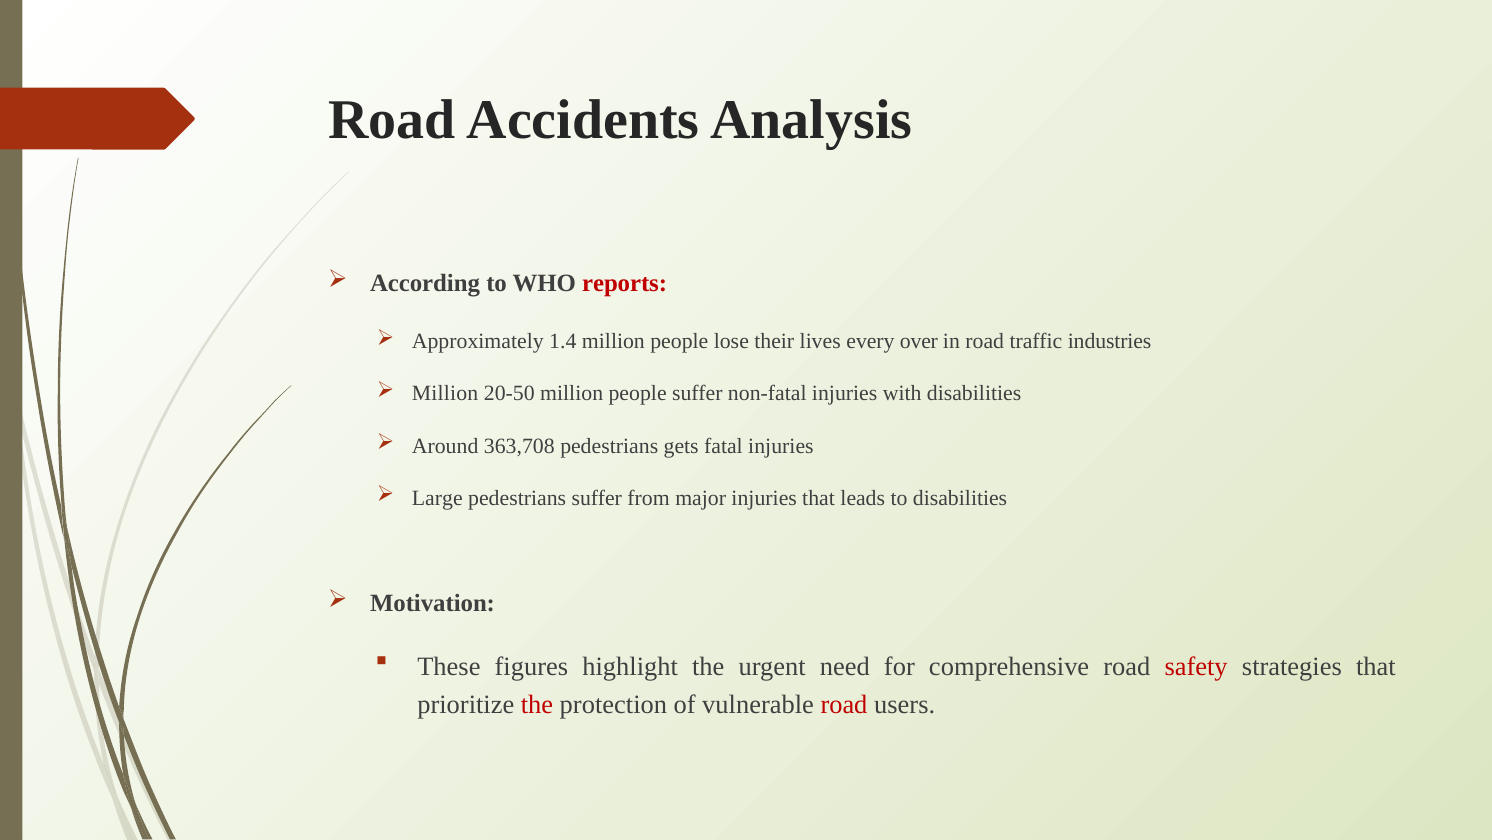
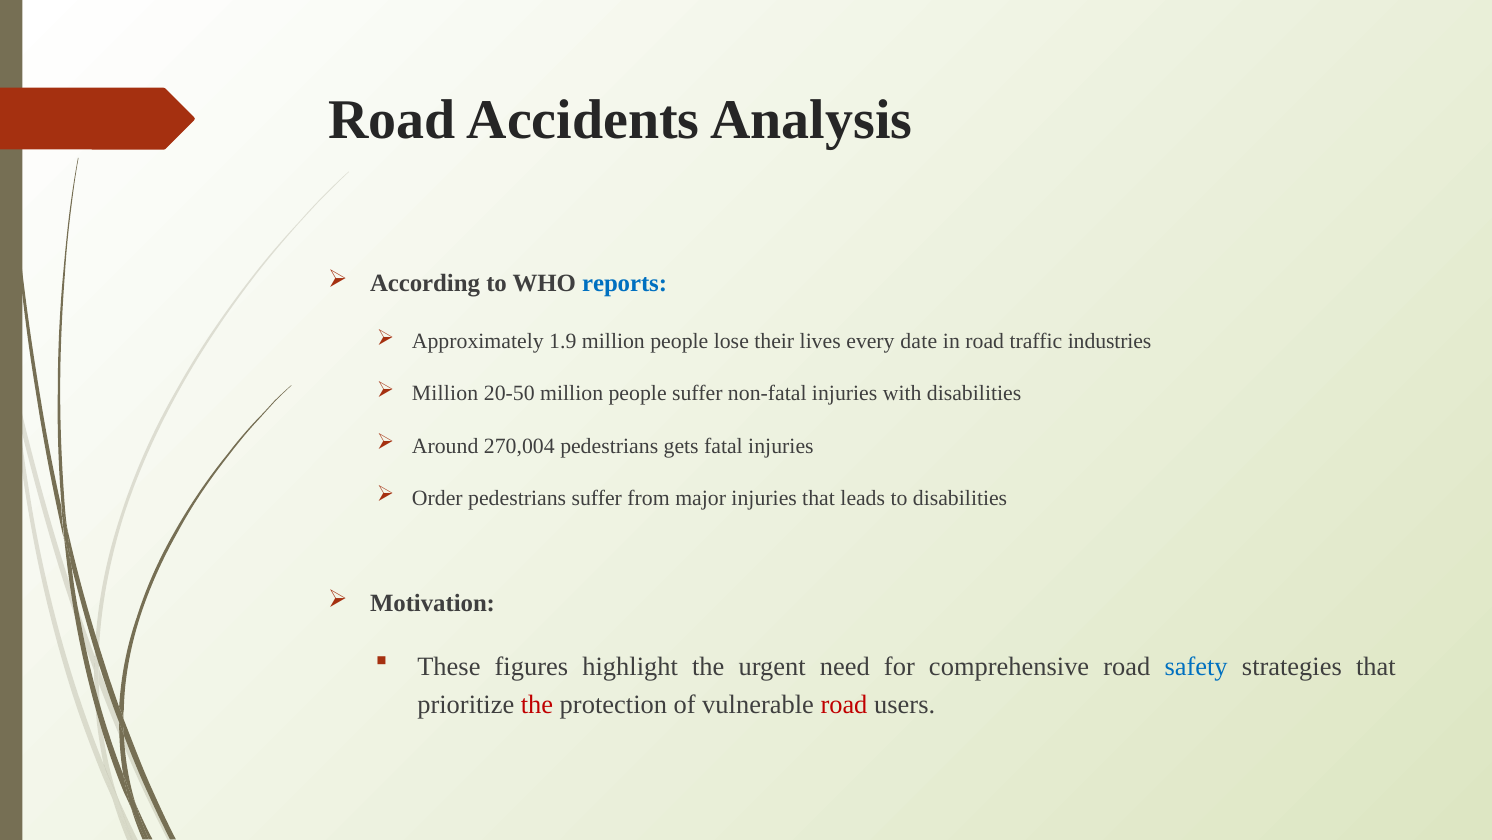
reports colour: red -> blue
1.4: 1.4 -> 1.9
over: over -> date
363,708: 363,708 -> 270,004
Large: Large -> Order
safety colour: red -> blue
